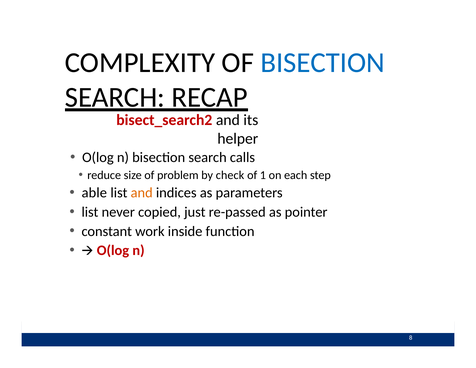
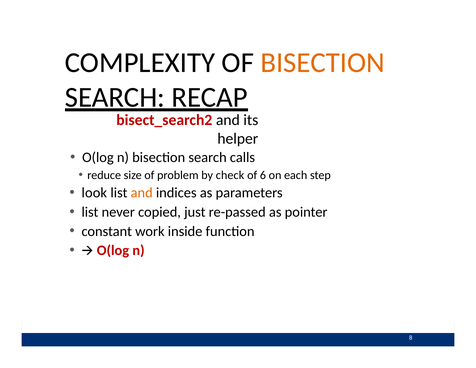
BISECTION at (323, 63) colour: blue -> orange
1: 1 -> 6
able: able -> look
